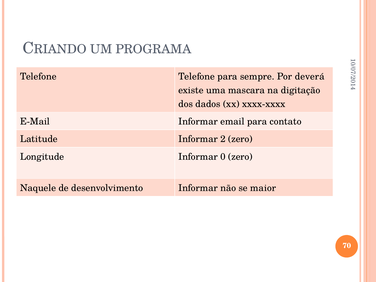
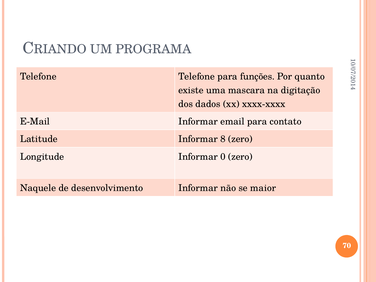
sempre: sempre -> funções
deverá: deverá -> quanto
Informar 2: 2 -> 8
